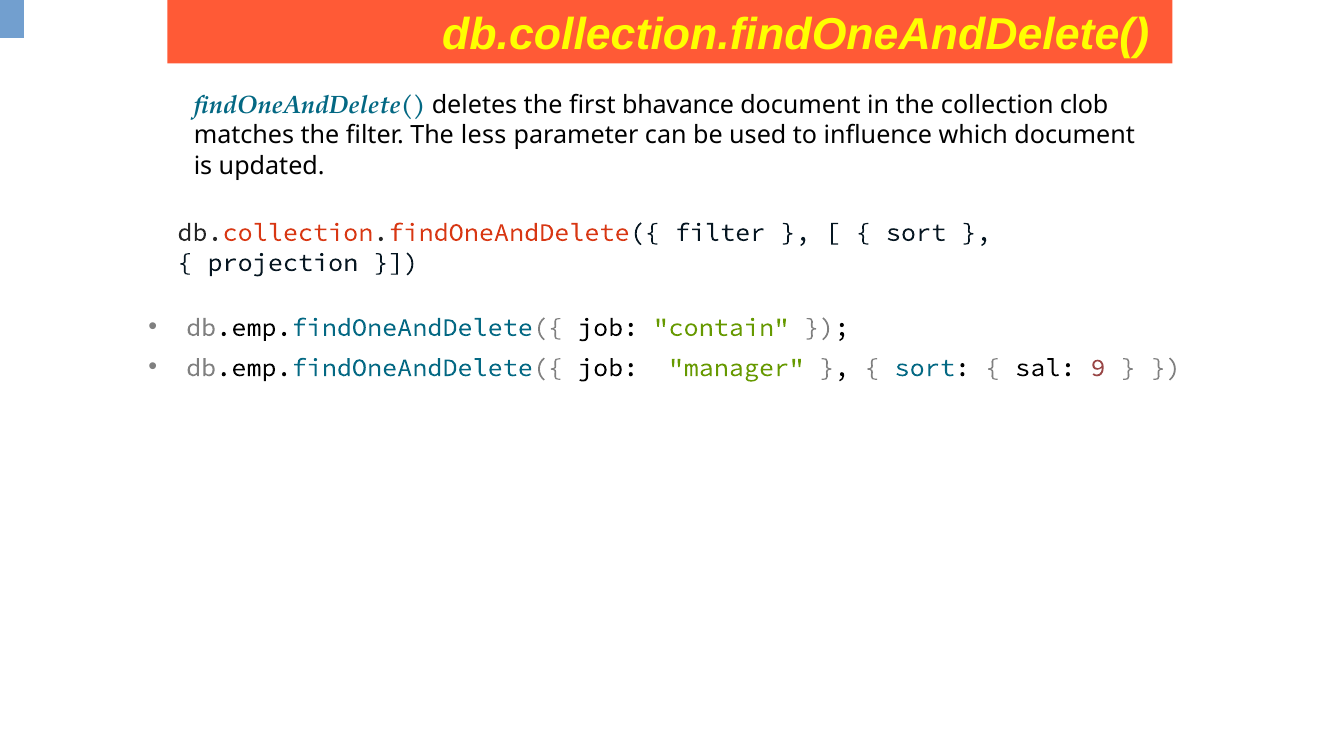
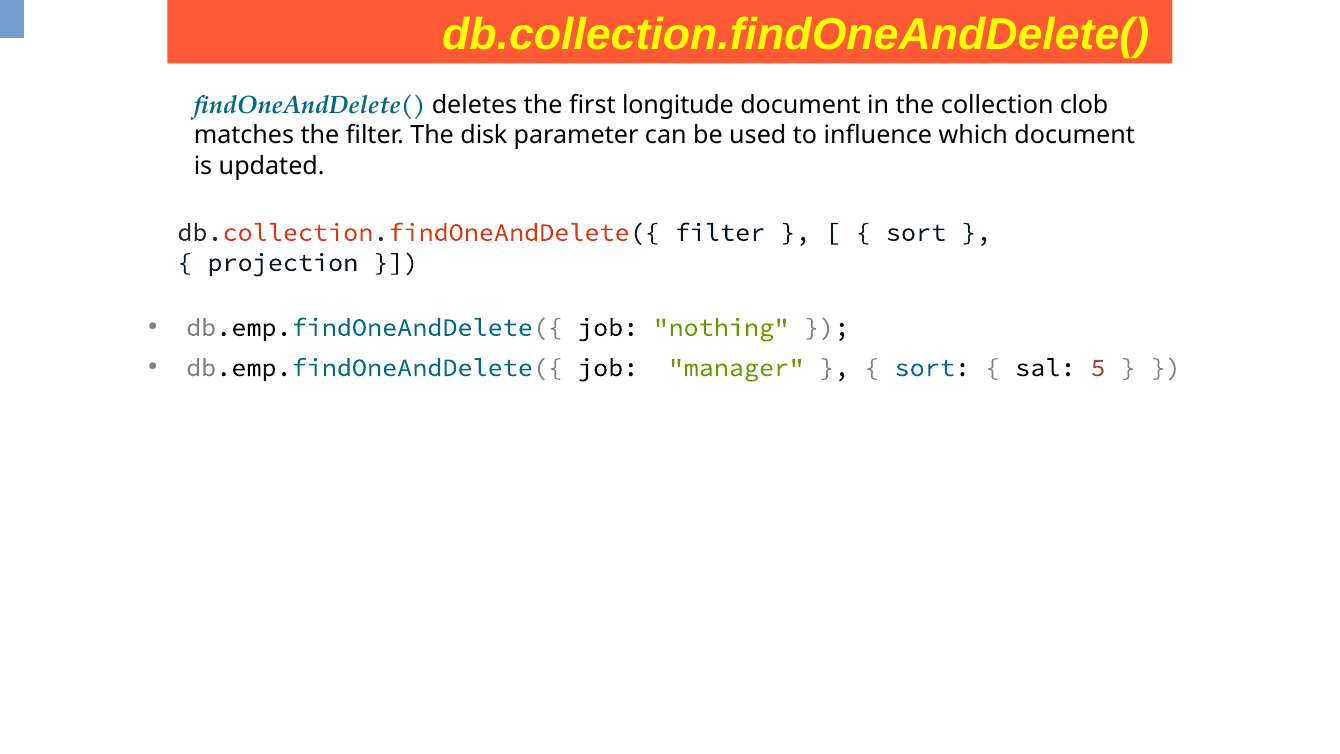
bhavance: bhavance -> longitude
less: less -> disk
contain: contain -> nothing
9: 9 -> 5
